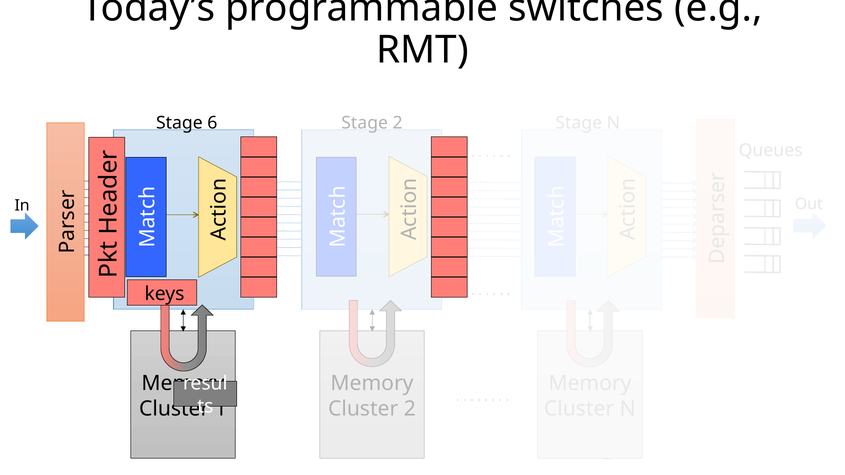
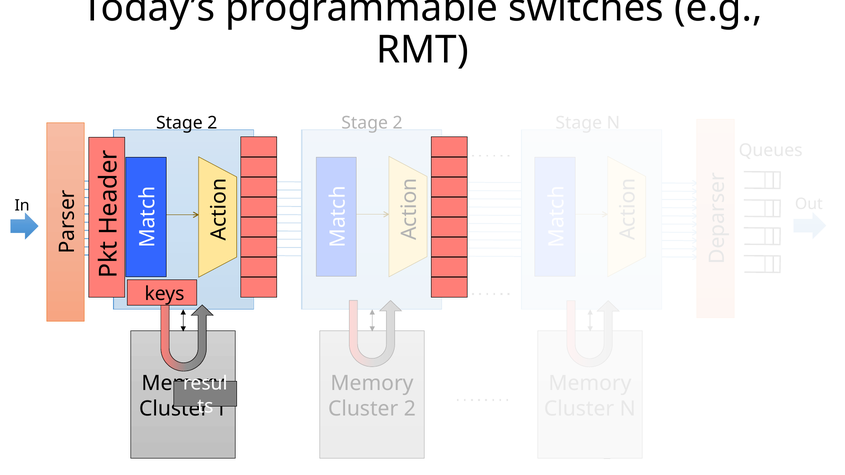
6 at (212, 123): 6 -> 2
